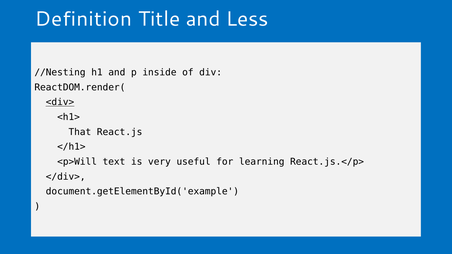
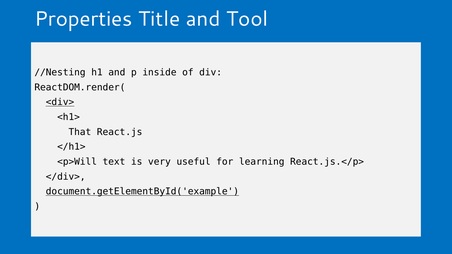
Definition: Definition -> Properties
Less: Less -> Tool
document.getElementById('example underline: none -> present
